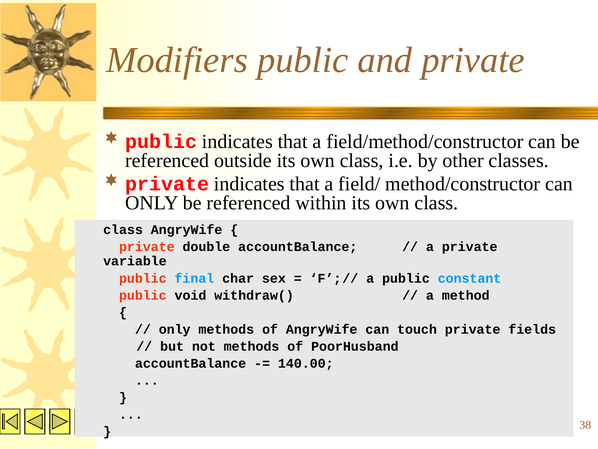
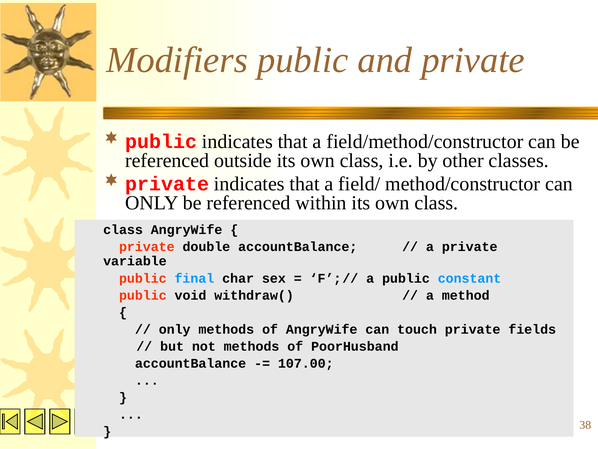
140.00: 140.00 -> 107.00
